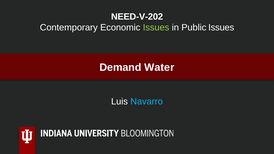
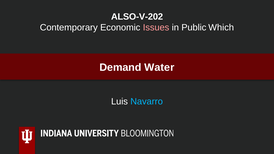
NEED-V-202: NEED-V-202 -> ALSO-V-202
Issues at (156, 28) colour: light green -> pink
Public Issues: Issues -> Which
